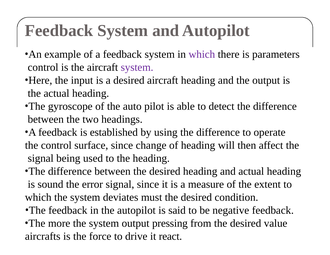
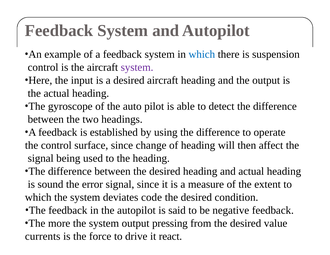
which at (202, 54) colour: purple -> blue
parameters: parameters -> suspension
must: must -> code
aircrafts: aircrafts -> currents
